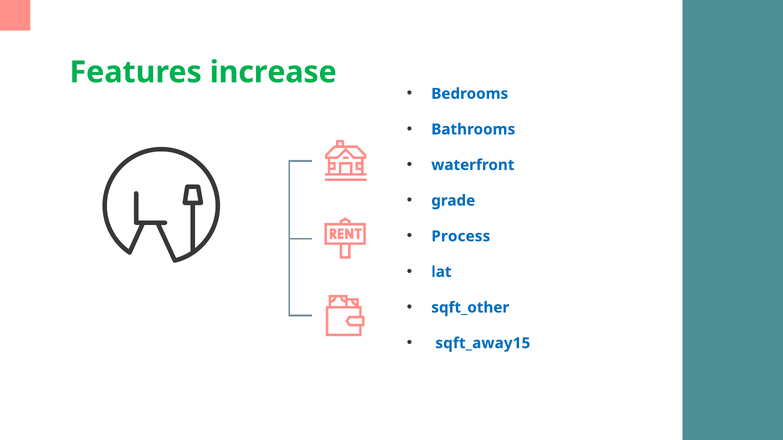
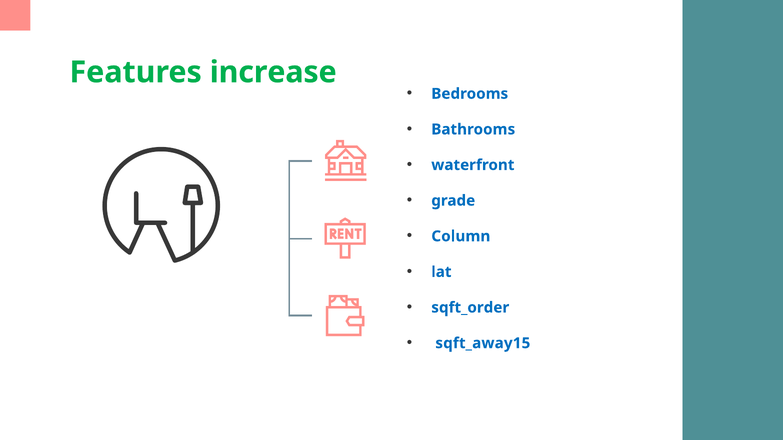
Process: Process -> Column
sqft_other: sqft_other -> sqft_order
